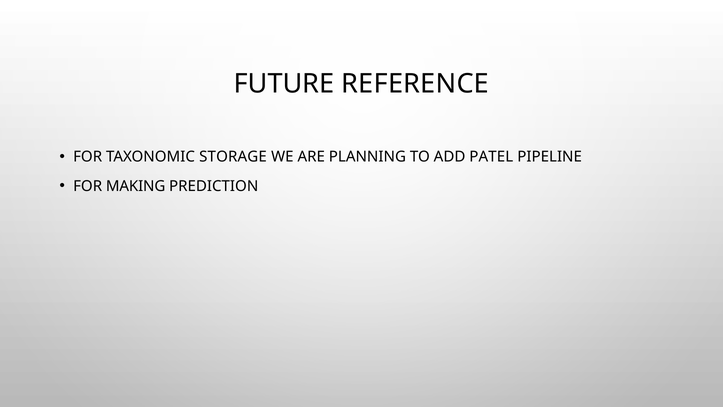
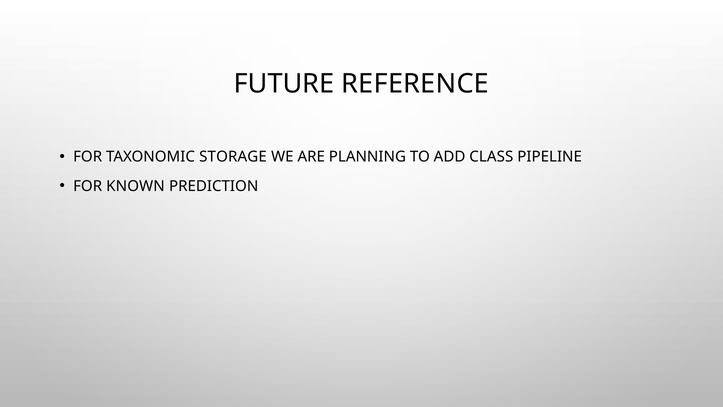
PATEL: PATEL -> CLASS
MAKING: MAKING -> KNOWN
